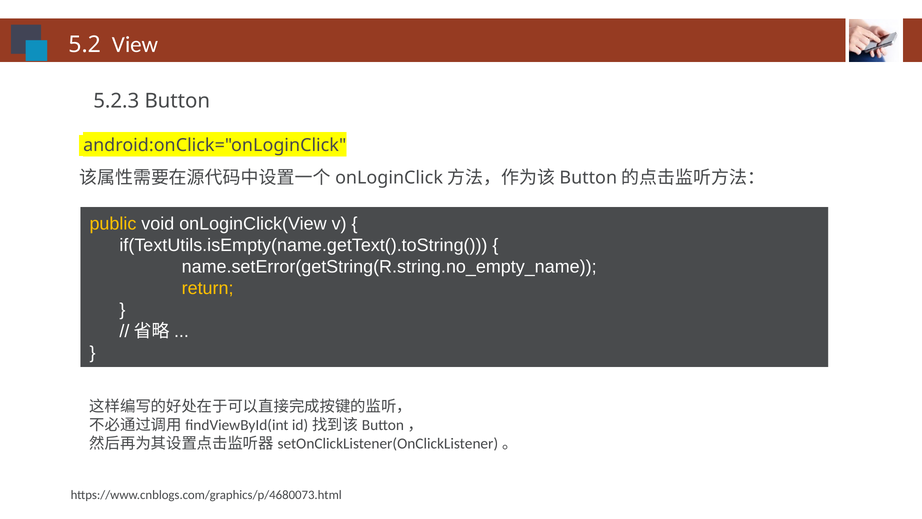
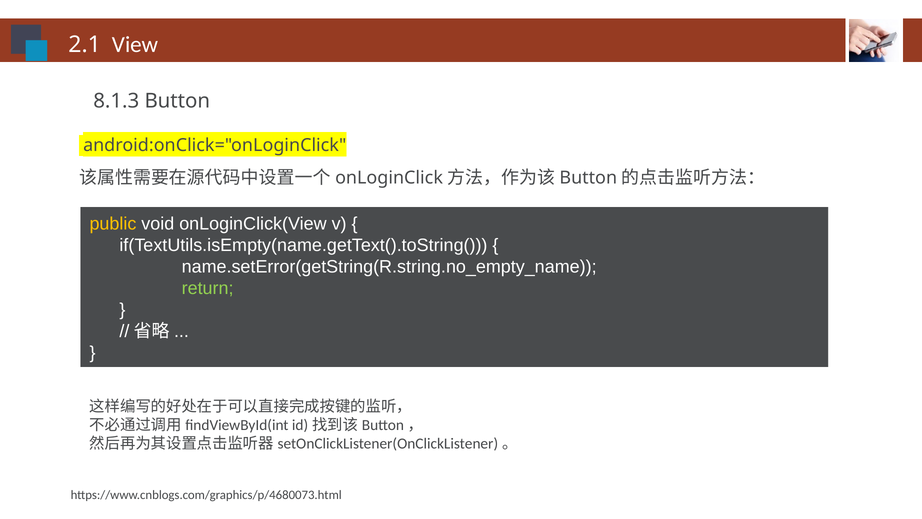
5.2: 5.2 -> 2.1
5.2.3: 5.2.3 -> 8.1.3
return colour: yellow -> light green
